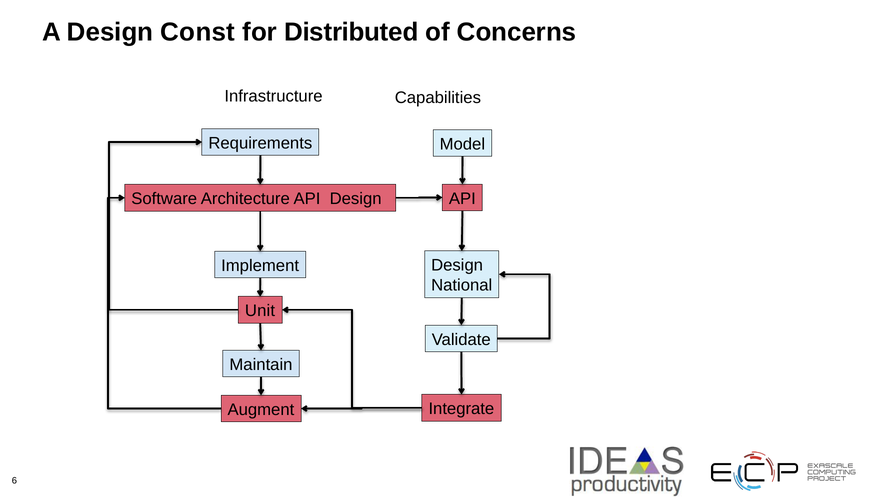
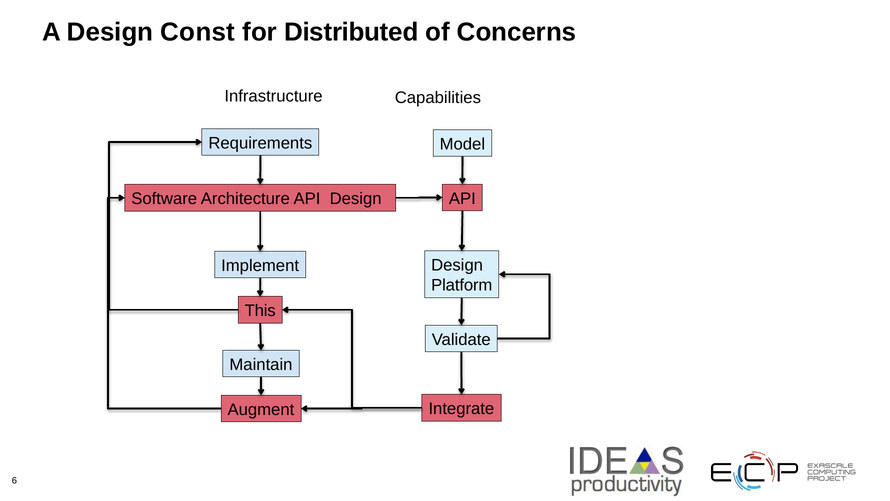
National: National -> Platform
Unit: Unit -> This
